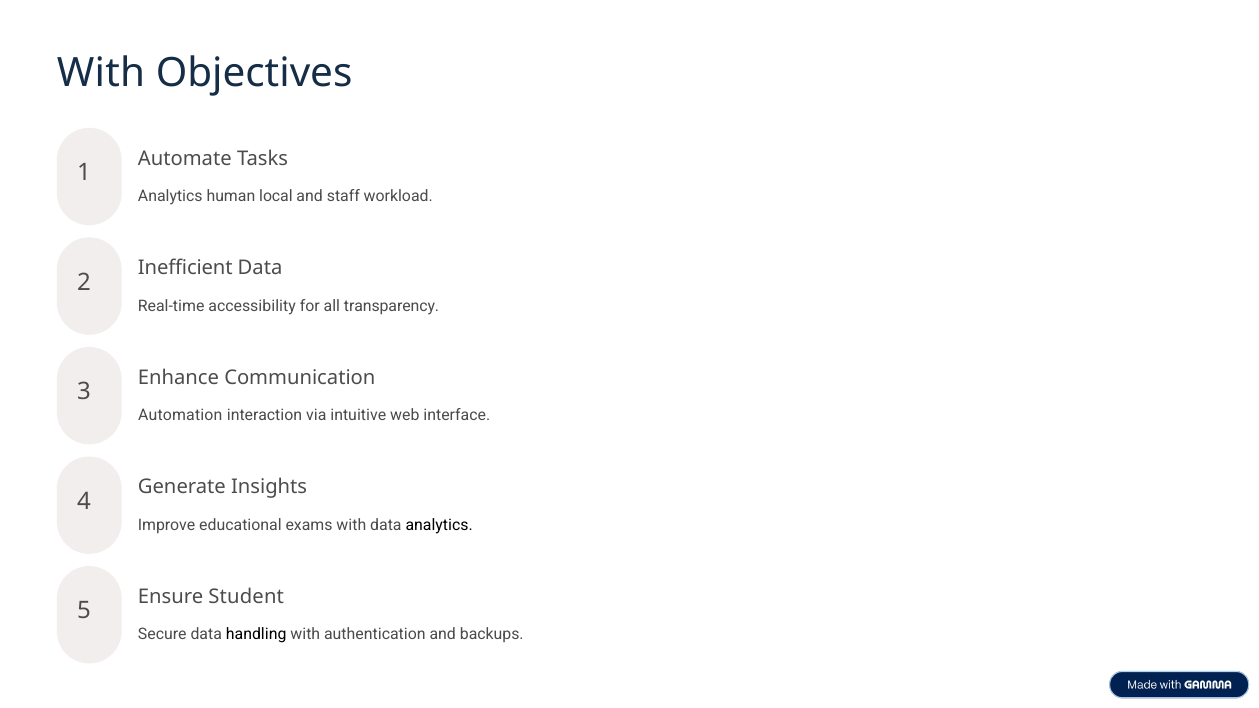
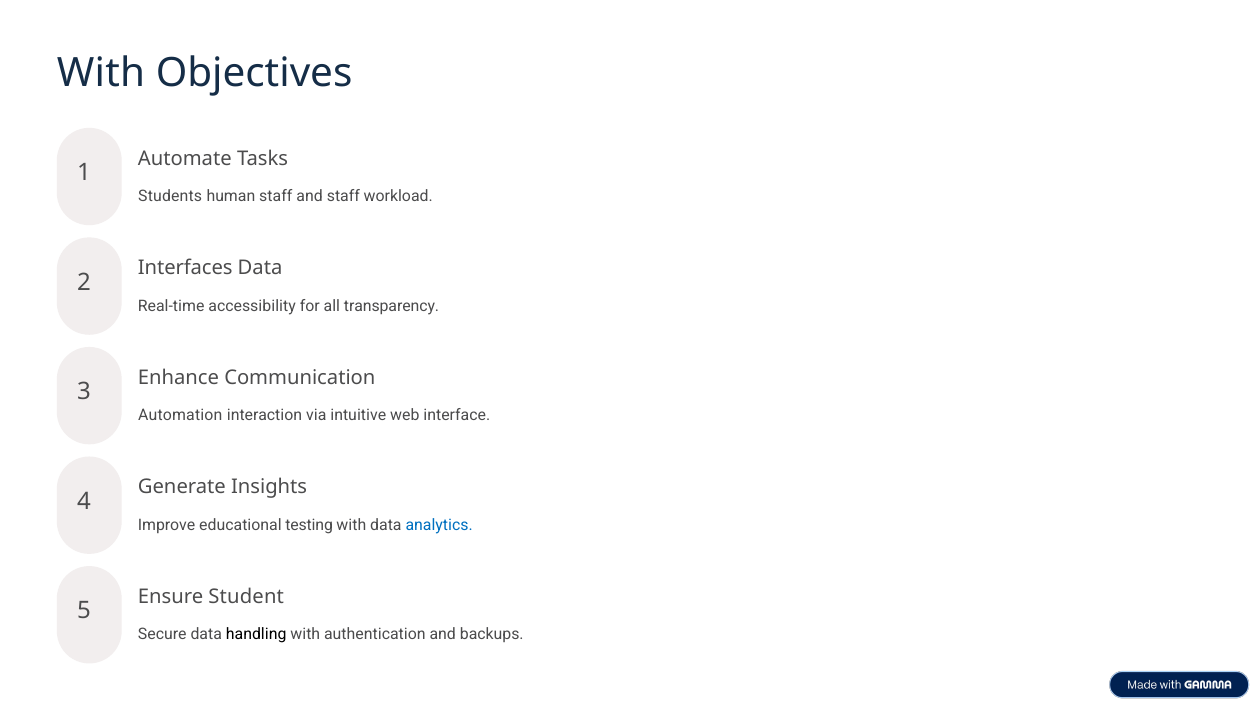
Analytics at (170, 196): Analytics -> Students
human local: local -> staff
Inefficient: Inefficient -> Interfaces
exams: exams -> testing
analytics at (439, 525) colour: black -> blue
